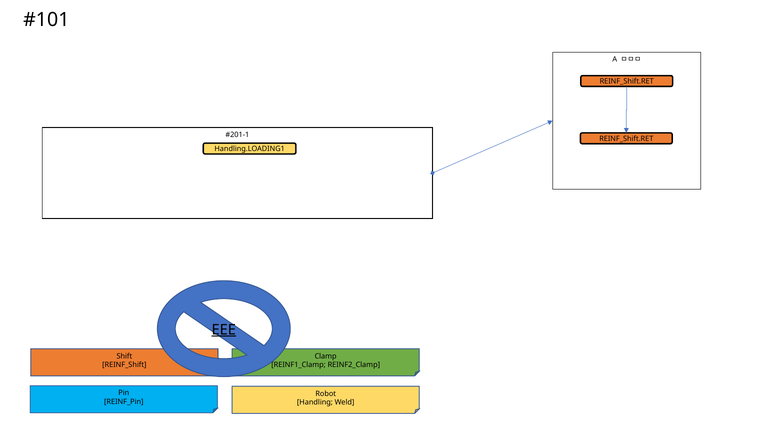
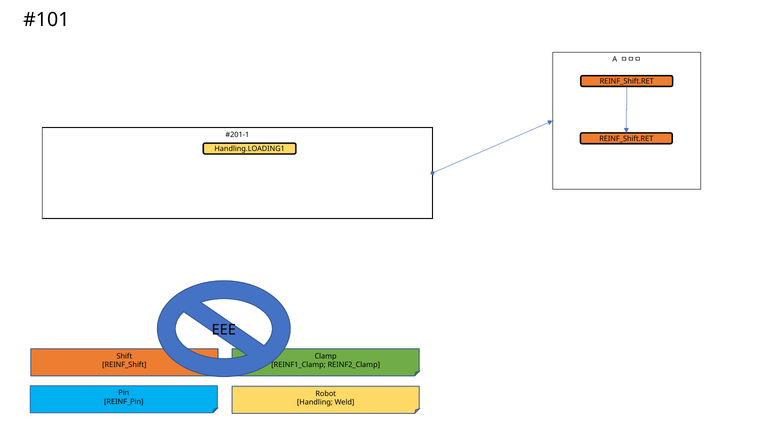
EEE underline: present -> none
